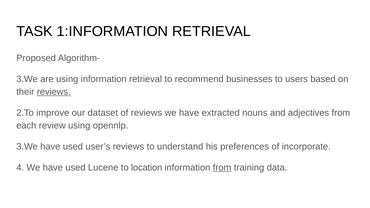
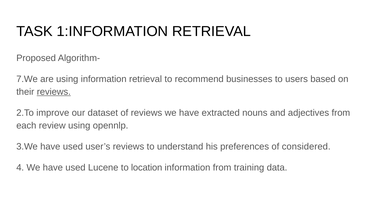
3.We at (27, 79): 3.We -> 7.We
incorporate: incorporate -> considered
from at (222, 168) underline: present -> none
